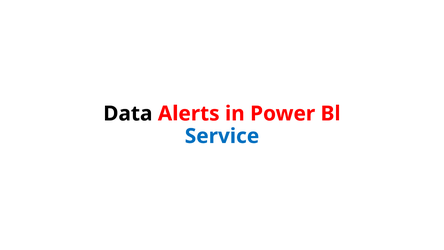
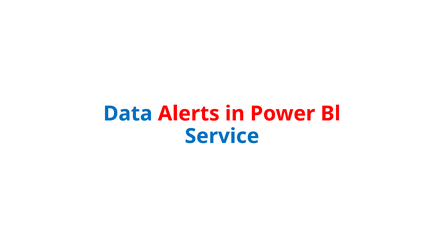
Data colour: black -> blue
